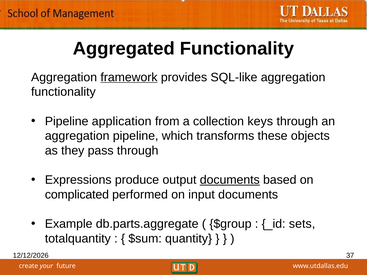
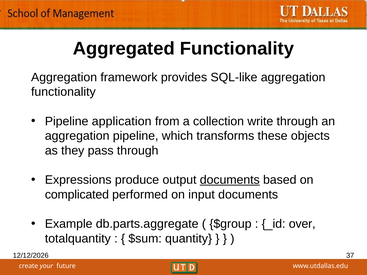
framework underline: present -> none
keys: keys -> write
sets: sets -> over
